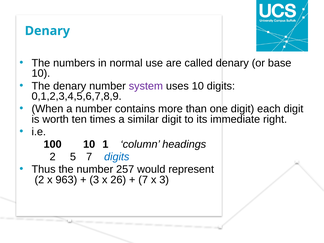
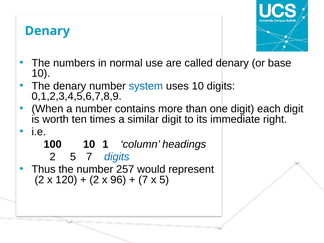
system colour: purple -> blue
963: 963 -> 120
3 at (94, 180): 3 -> 2
26: 26 -> 96
x 3: 3 -> 5
